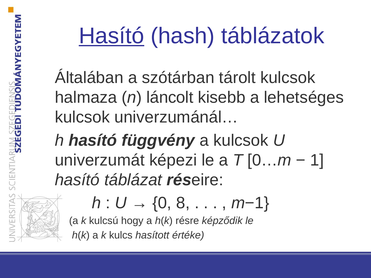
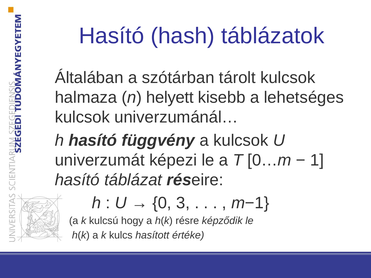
Hasító underline: present -> none
láncolt: láncolt -> helyett
8: 8 -> 3
